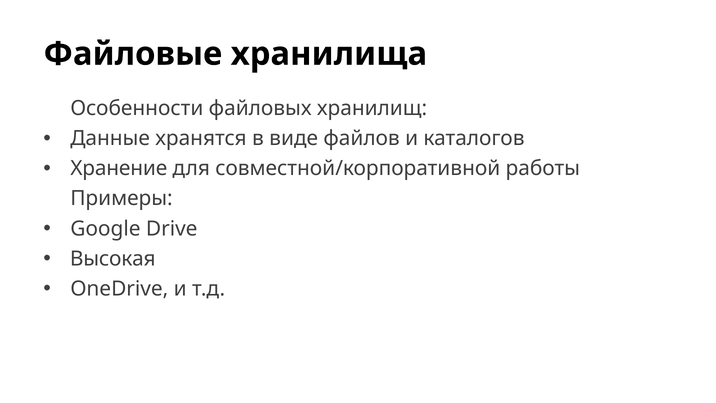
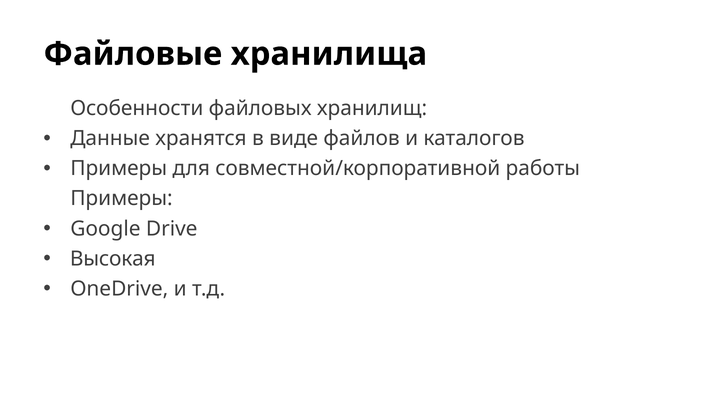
Хранение at (119, 168): Хранение -> Примеры
